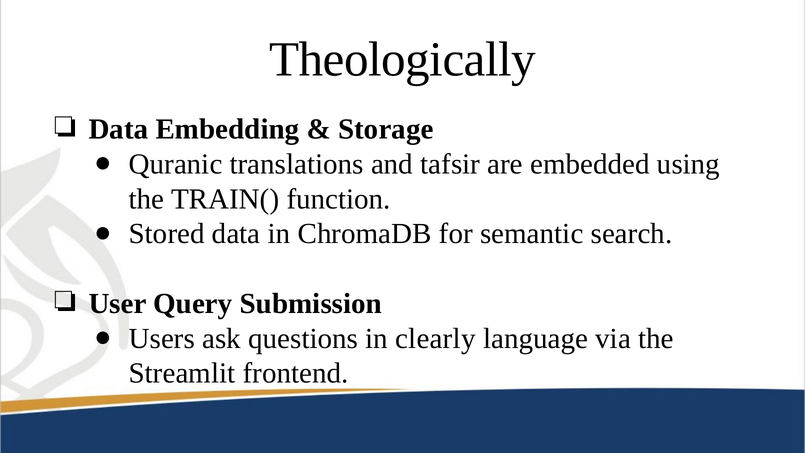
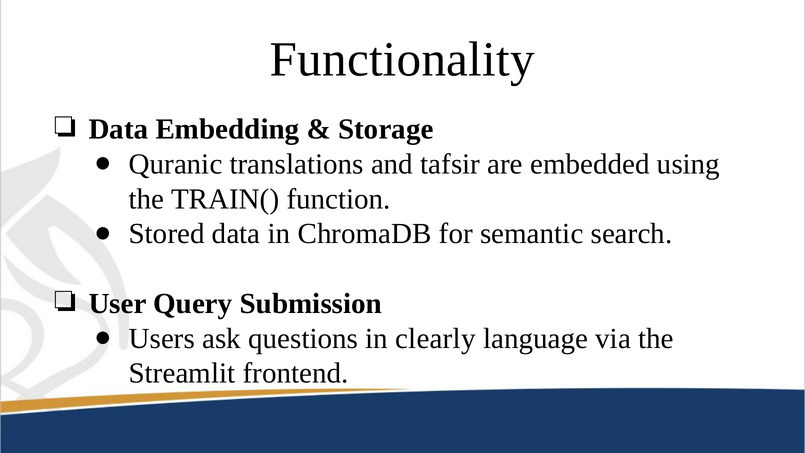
Theologically: Theologically -> Functionality
